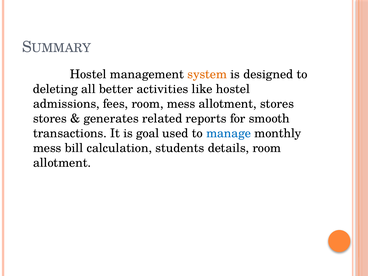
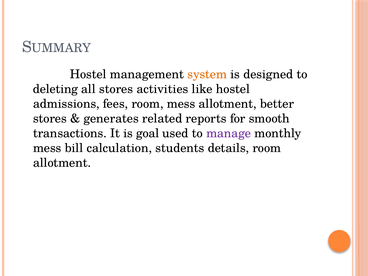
all better: better -> stores
allotment stores: stores -> better
manage colour: blue -> purple
